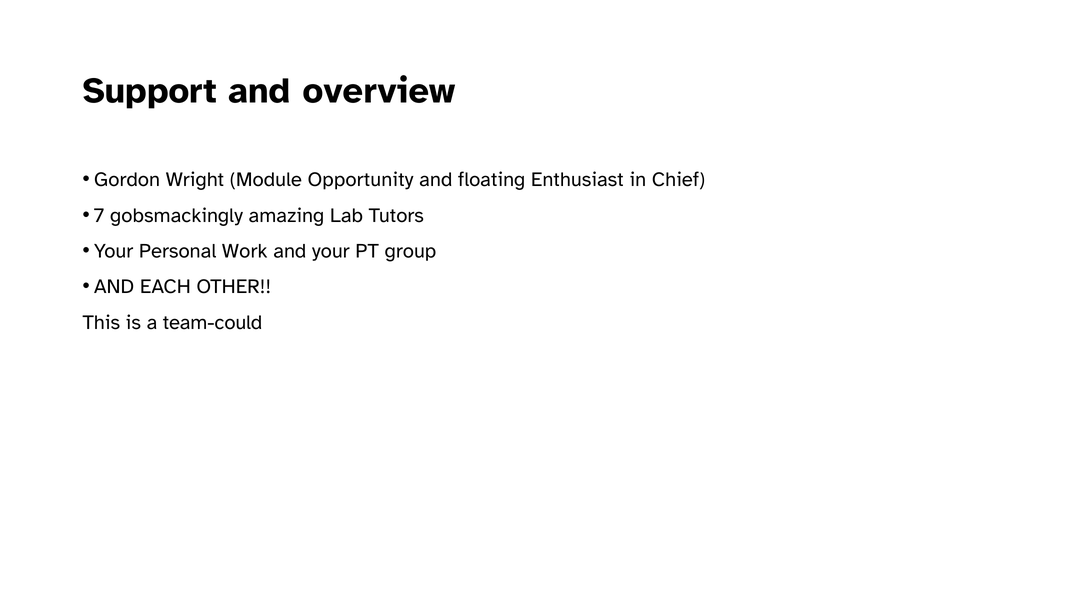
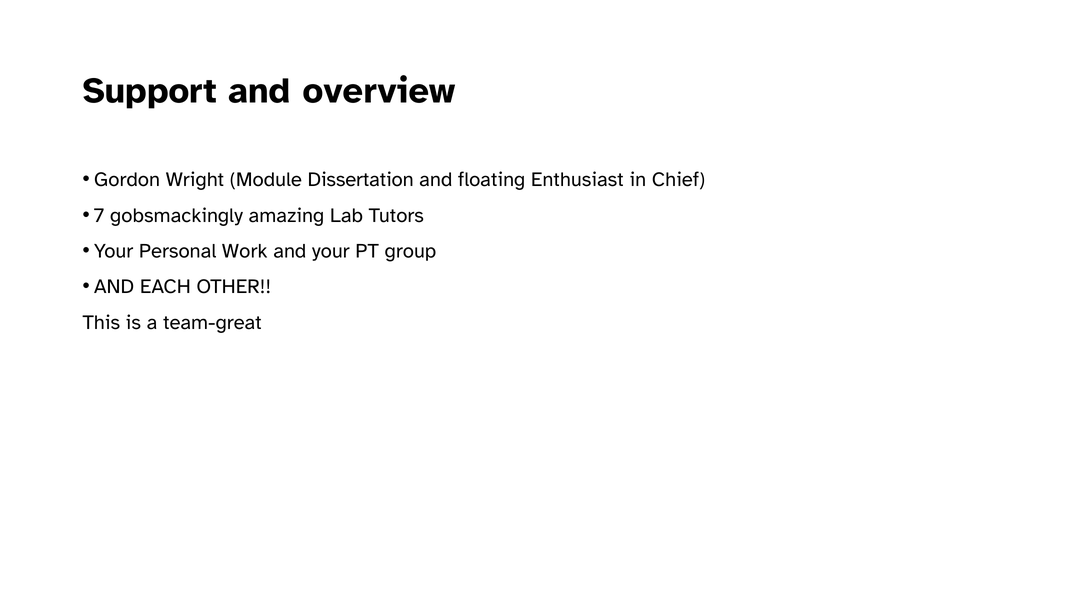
Opportunity: Opportunity -> Dissertation
team-could: team-could -> team-great
